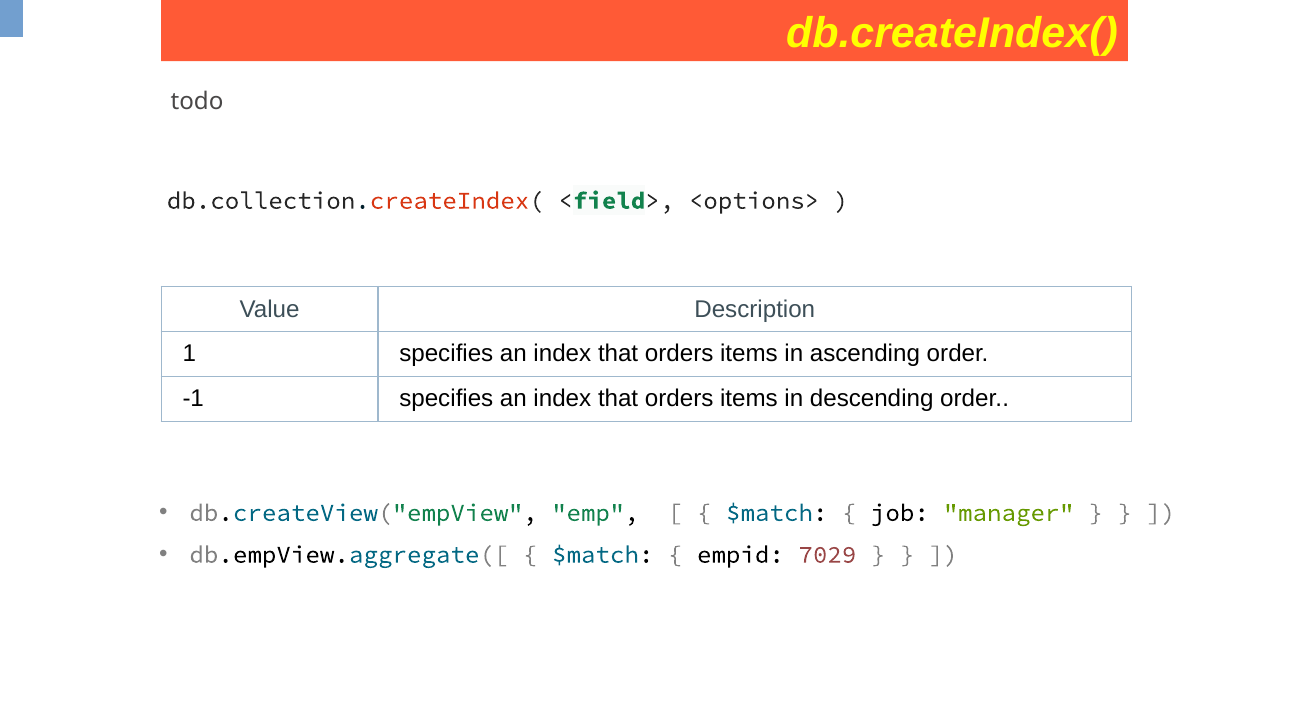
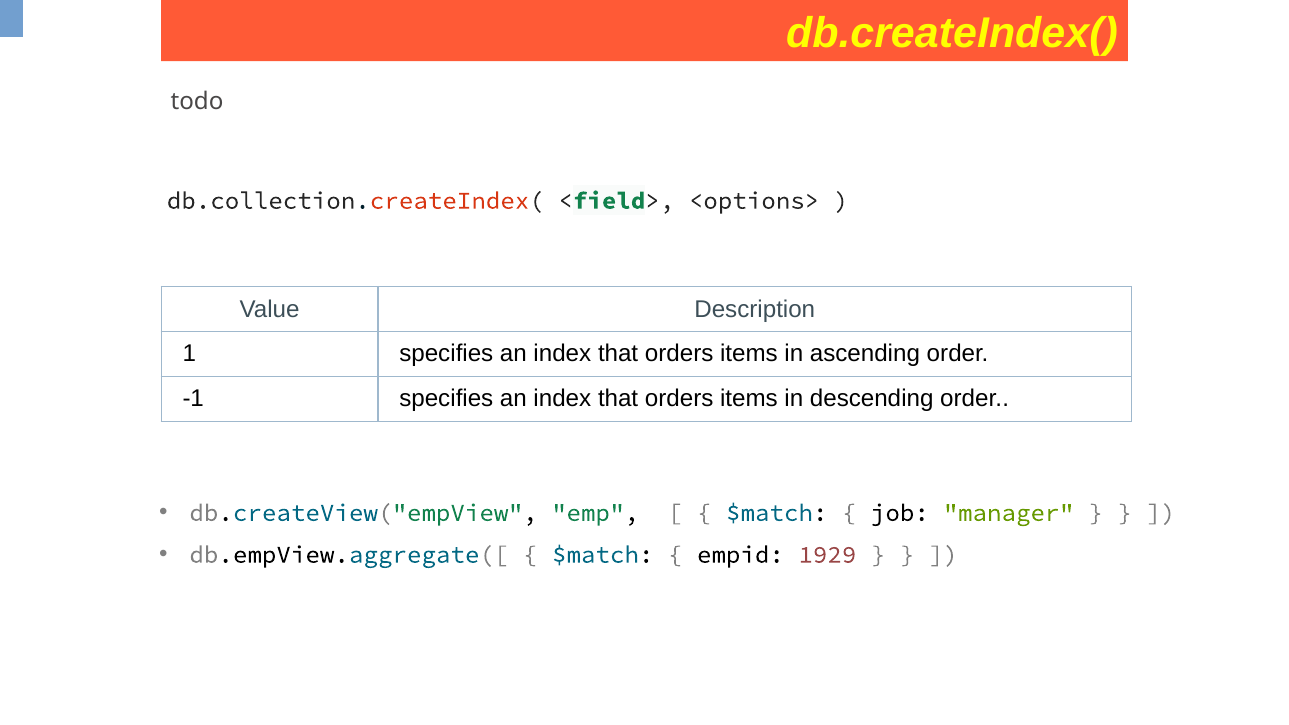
7029: 7029 -> 1929
